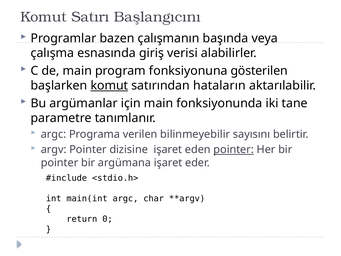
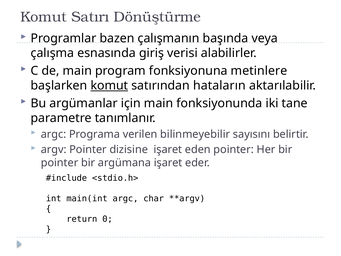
Başlangıcını: Başlangıcını -> Dönüştürme
gösterilen: gösterilen -> metinlere
pointer at (234, 149) underline: present -> none
